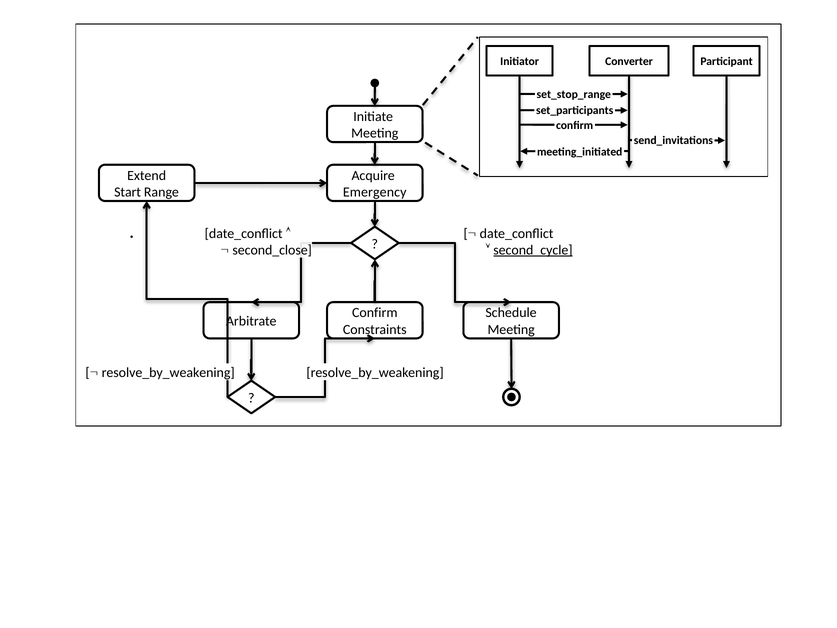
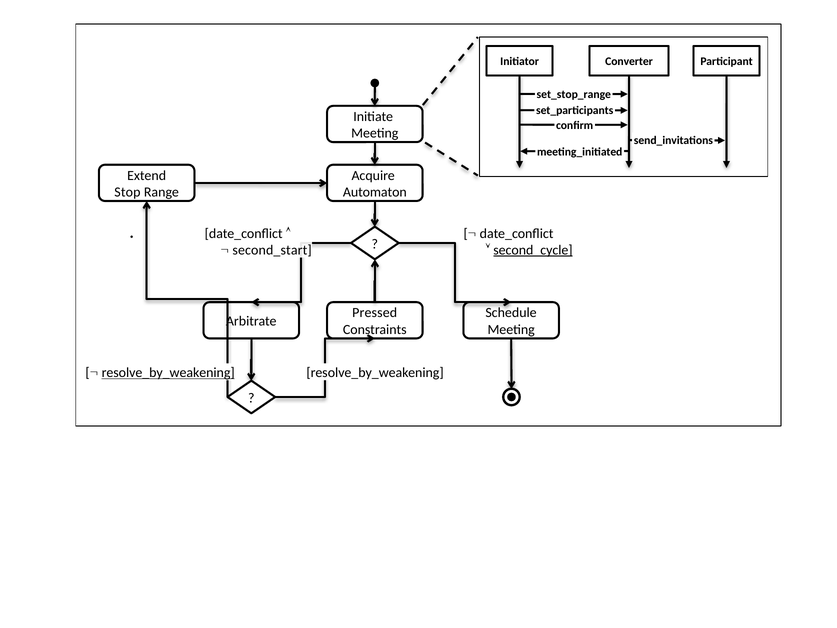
Start: Start -> Stop
Emergency: Emergency -> Automaton
second_close: second_close -> second_start
Confirm at (375, 313): Confirm -> Pressed
resolve_by_weakening at (168, 373) underline: none -> present
